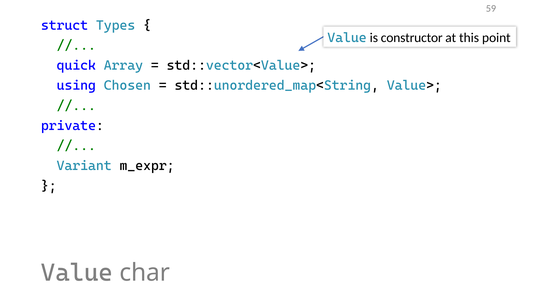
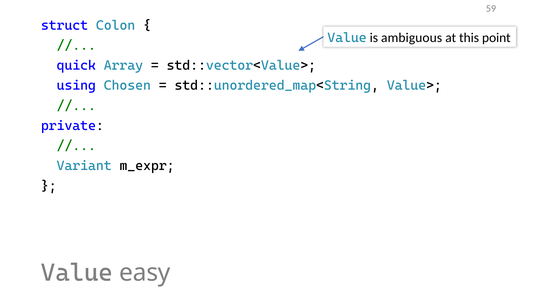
Types: Types -> Colon
constructor: constructor -> ambiguous
char: char -> easy
